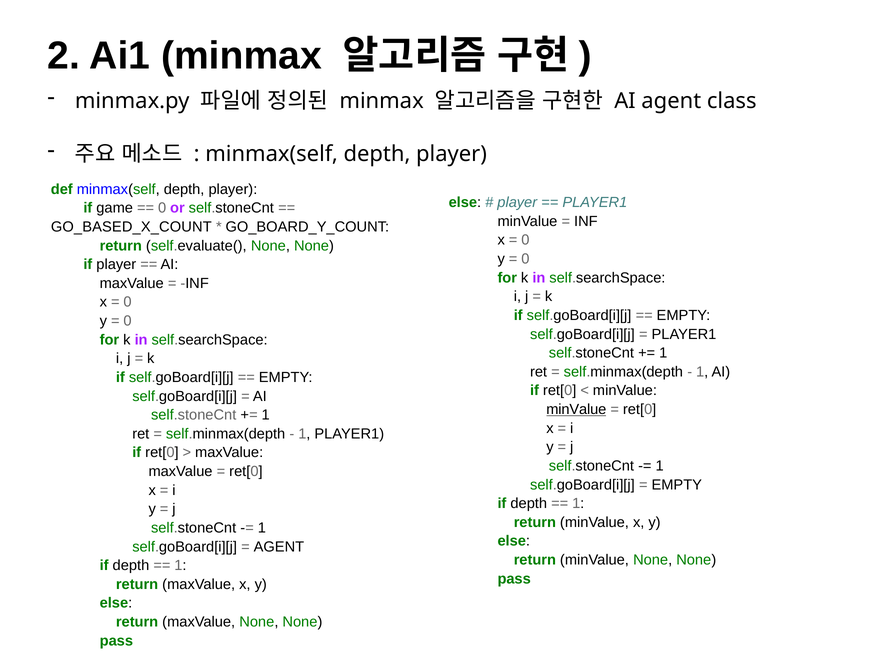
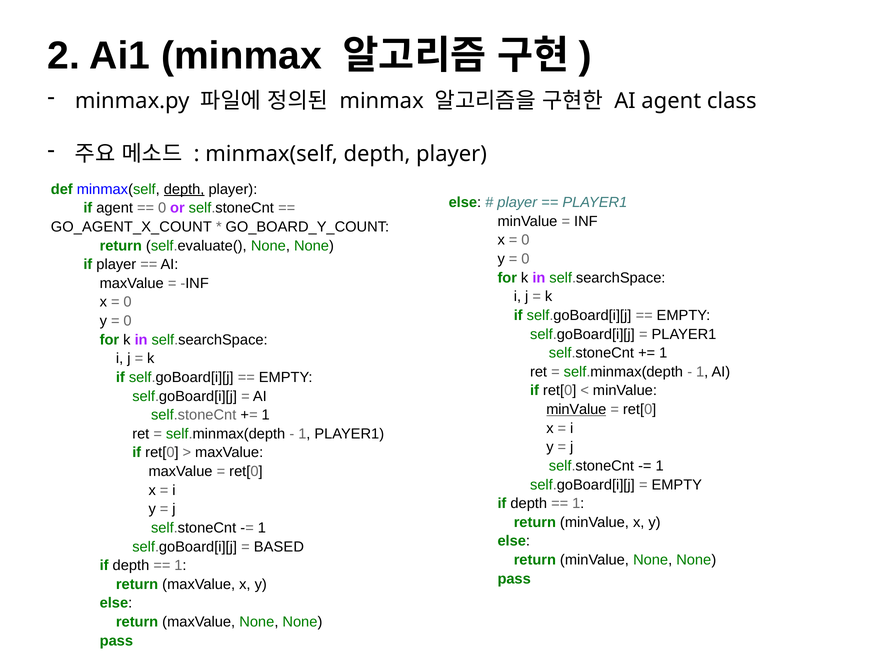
depth at (184, 189) underline: none -> present
if game: game -> agent
GO_BASED_X_COUNT: GO_BASED_X_COUNT -> GO_AGENT_X_COUNT
AGENT at (279, 547): AGENT -> BASED
